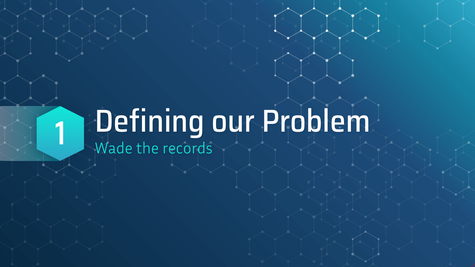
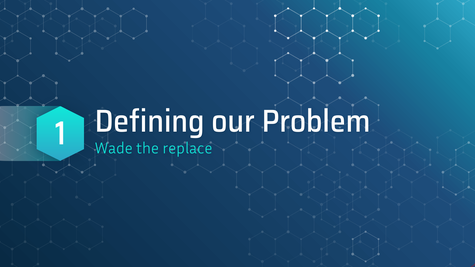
records: records -> replace
